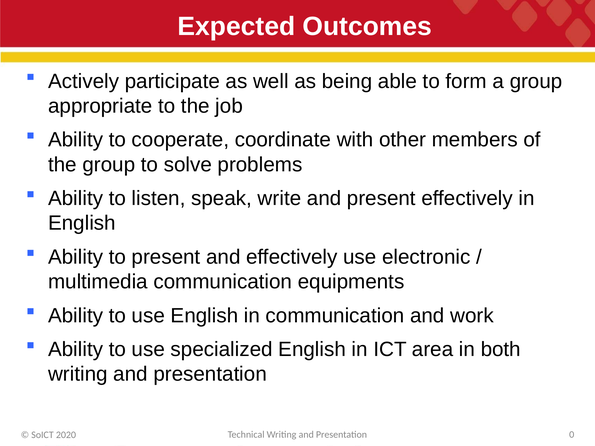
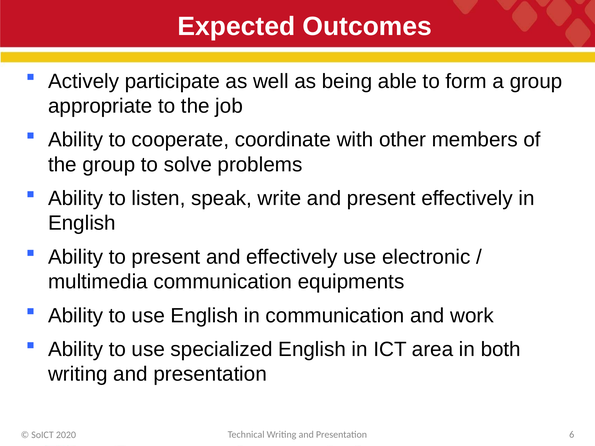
0: 0 -> 6
